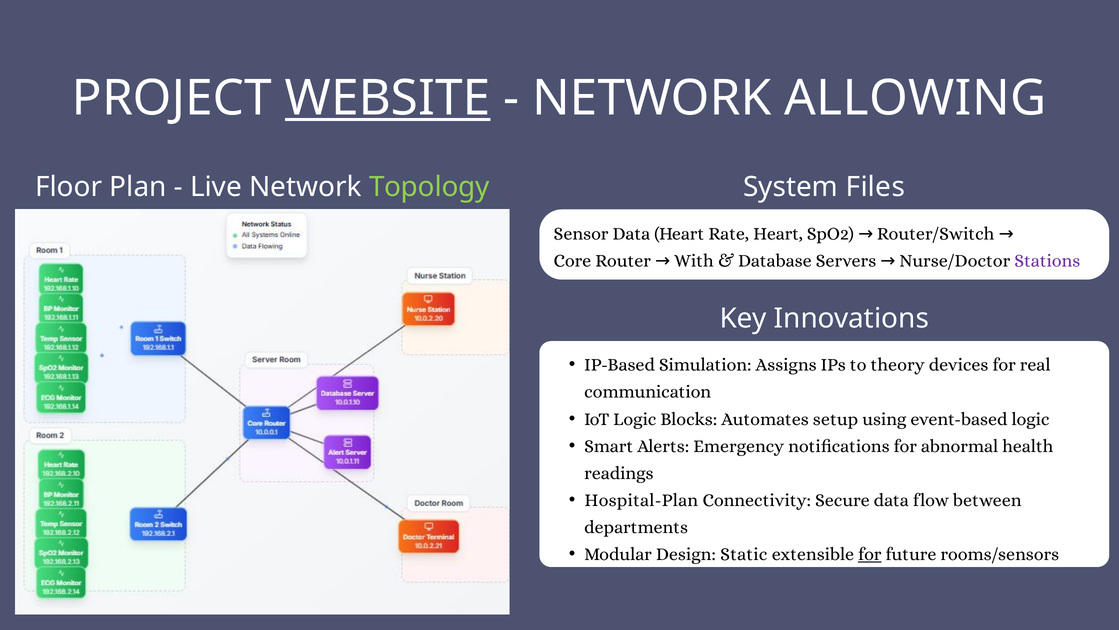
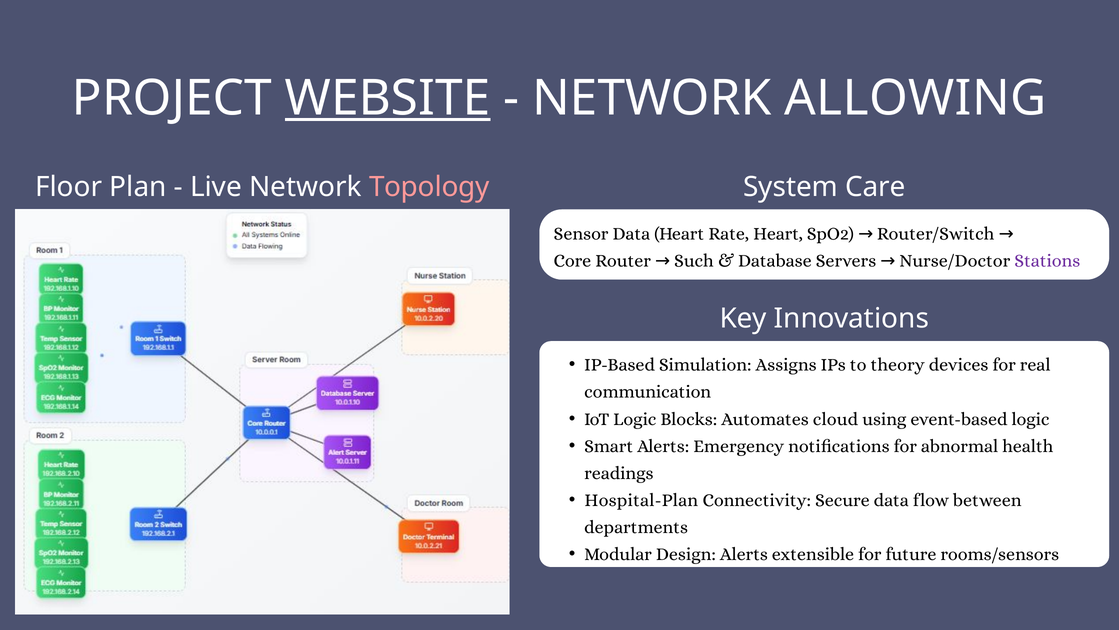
Topology colour: light green -> pink
Files: Files -> Care
With: With -> Such
setup: setup -> cloud
Design Static: Static -> Alerts
for at (870, 554) underline: present -> none
